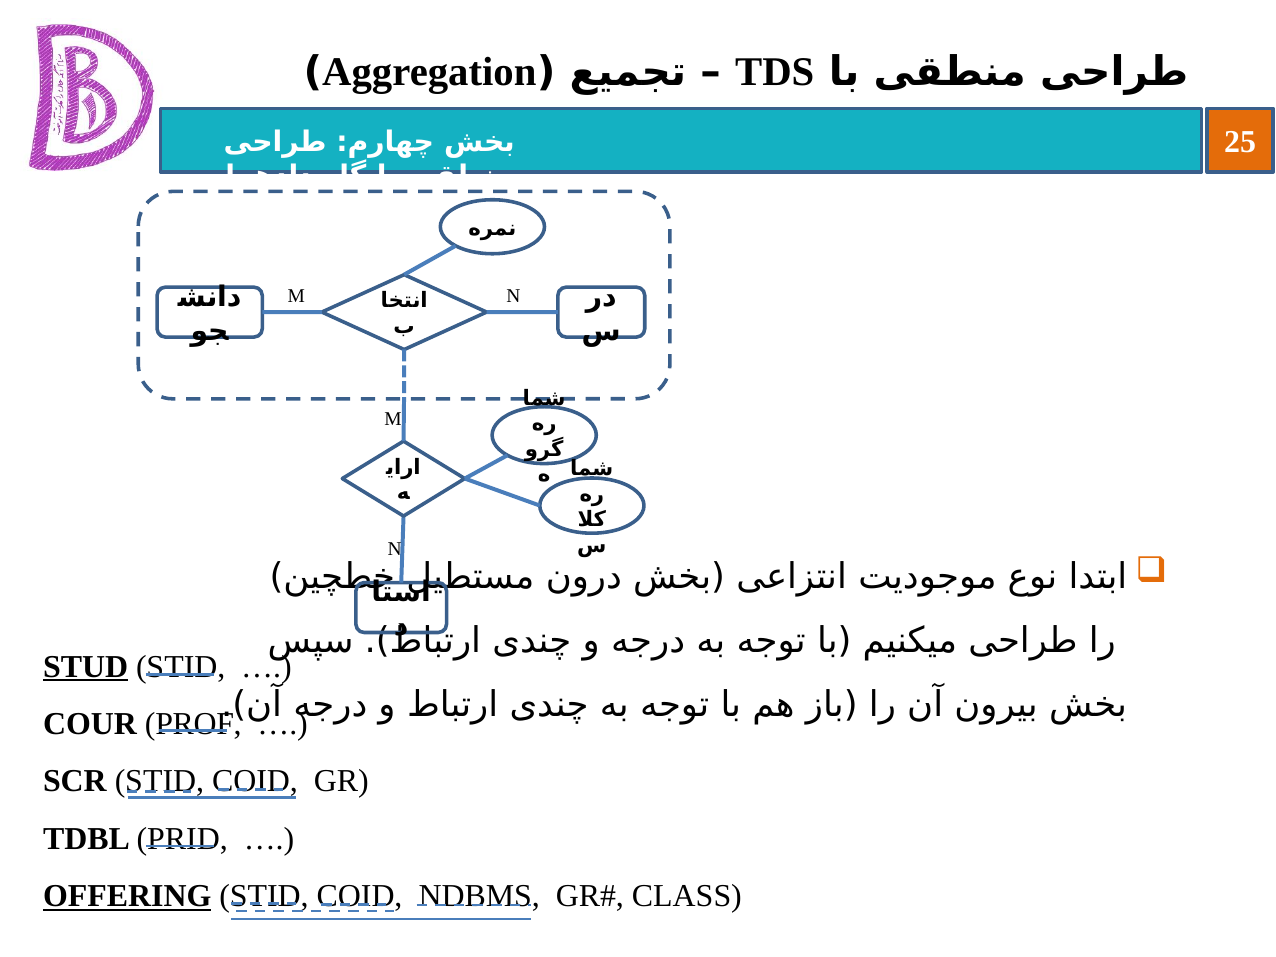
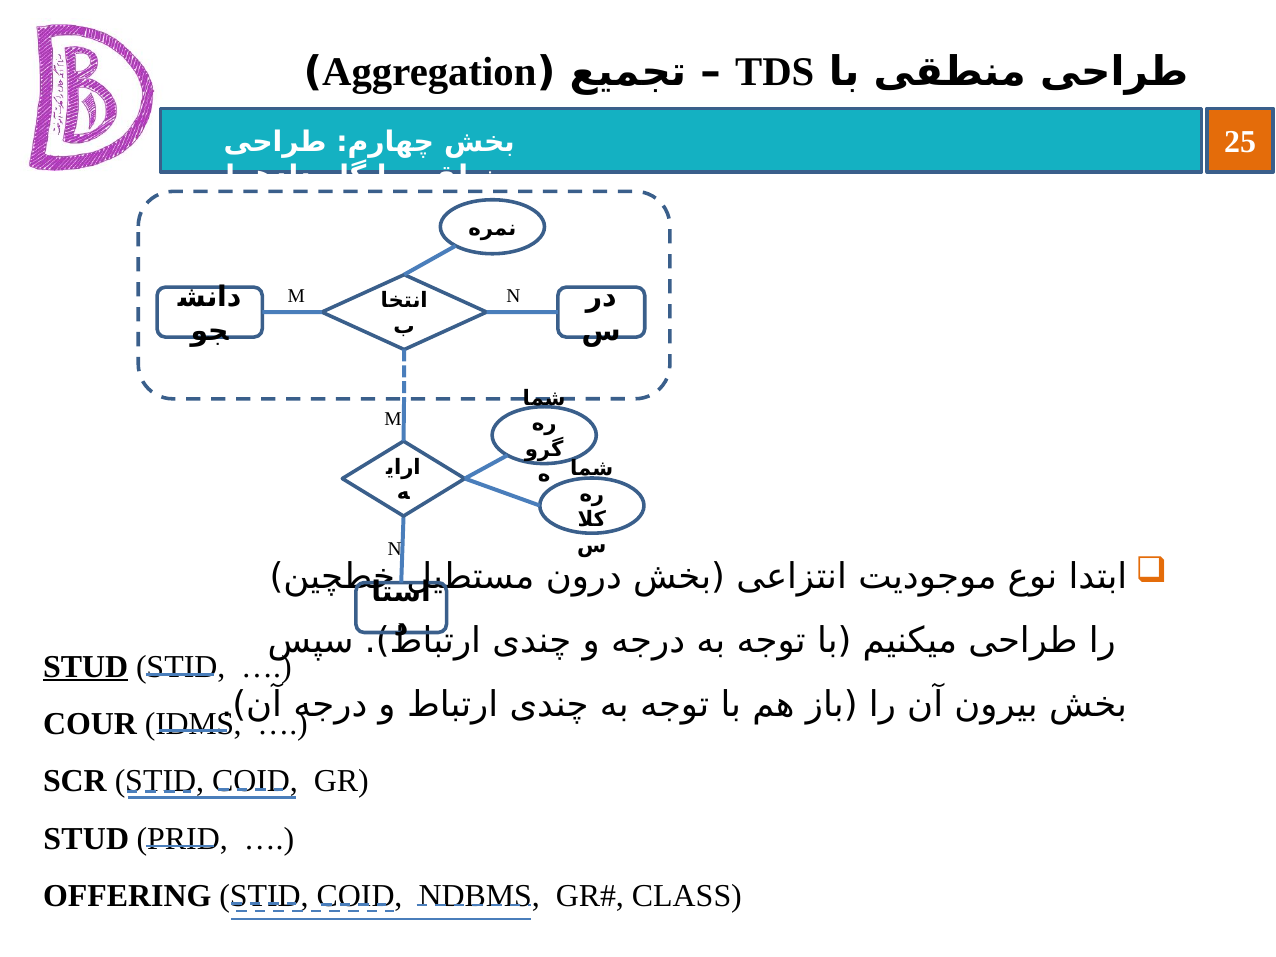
PROF: PROF -> IDMS
TDBL at (86, 839): TDBL -> STUD
OFFERING underline: present -> none
